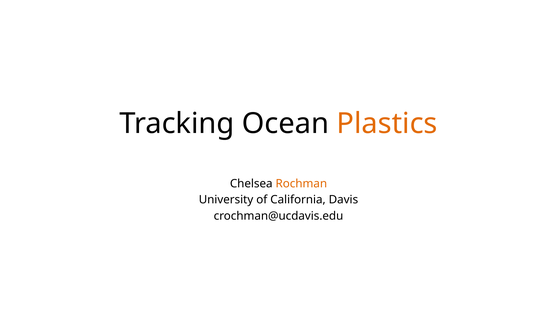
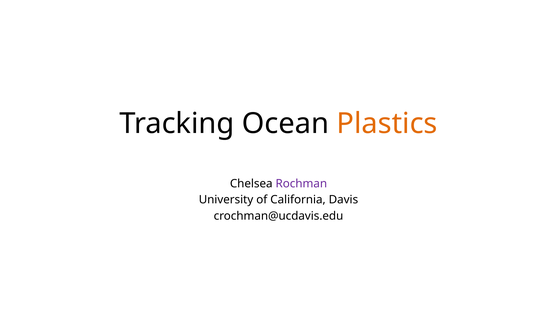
Rochman colour: orange -> purple
